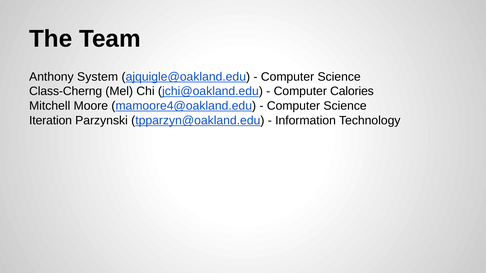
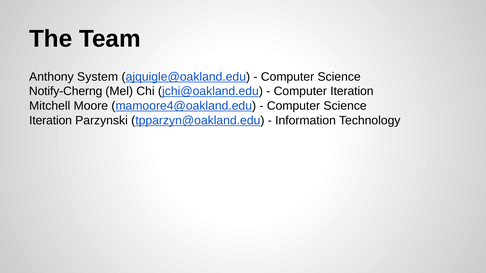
Class-Cherng: Class-Cherng -> Notify-Cherng
Computer Calories: Calories -> Iteration
